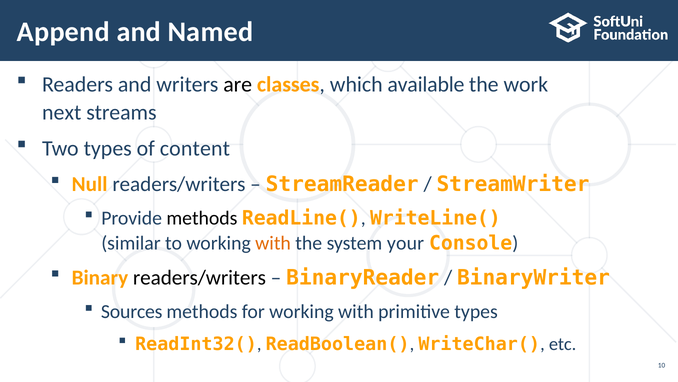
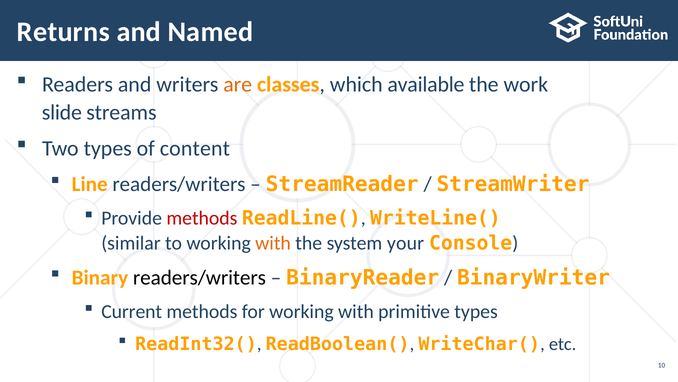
Append: Append -> Returns
are colour: black -> orange
next: next -> slide
Null: Null -> Line
methods at (202, 218) colour: black -> red
Sources: Sources -> Current
